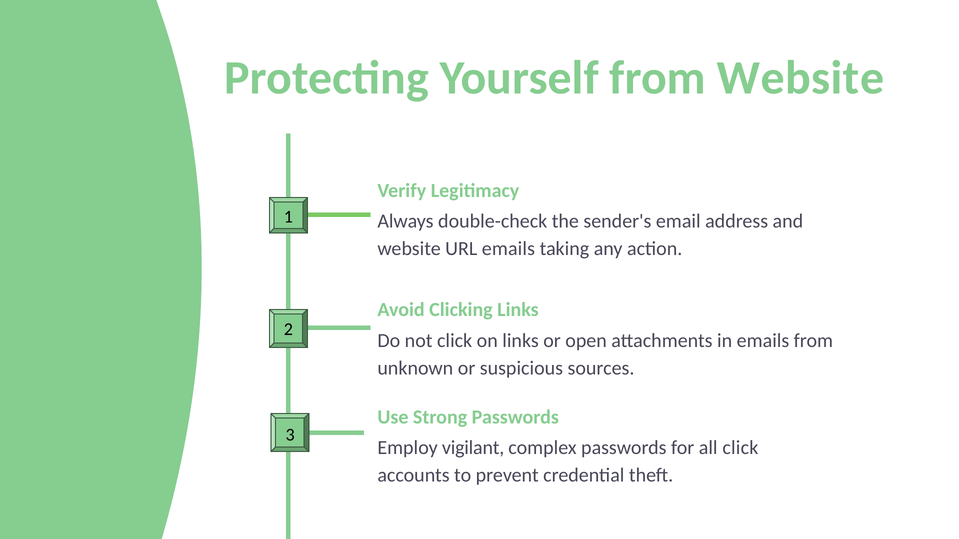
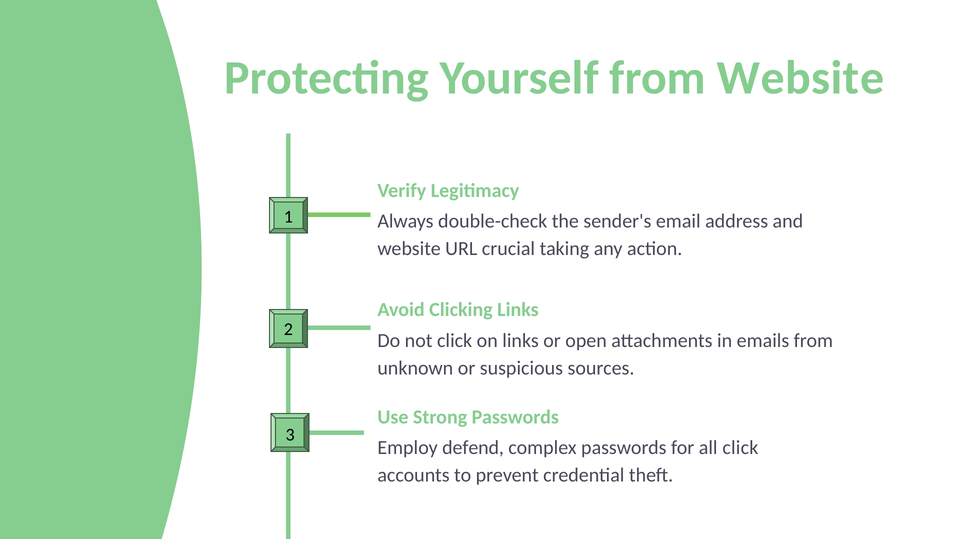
URL emails: emails -> crucial
vigilant: vigilant -> defend
